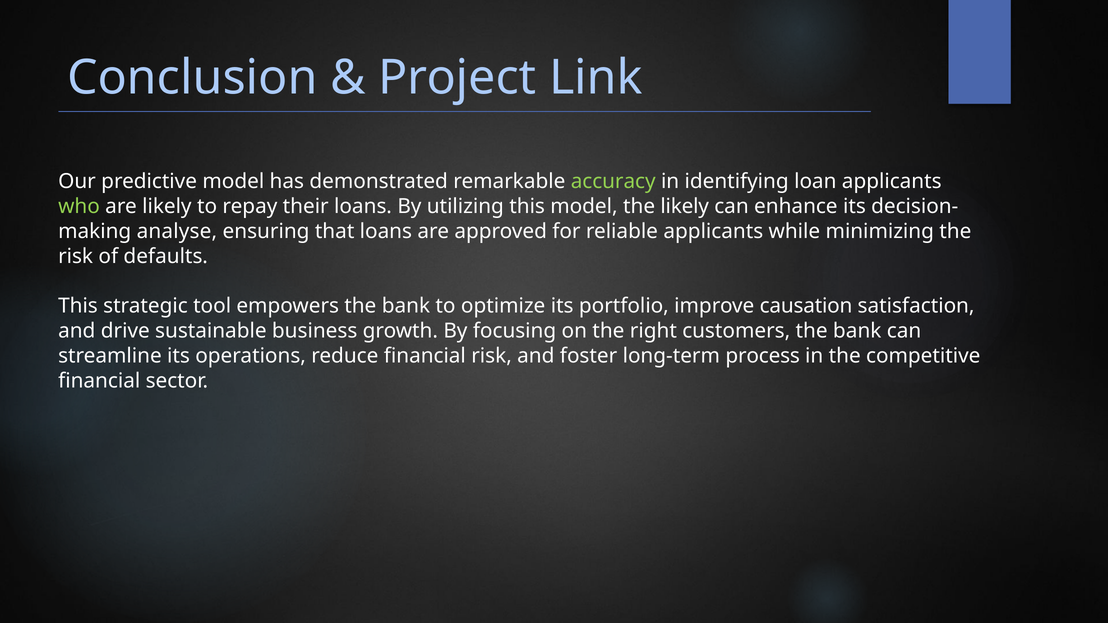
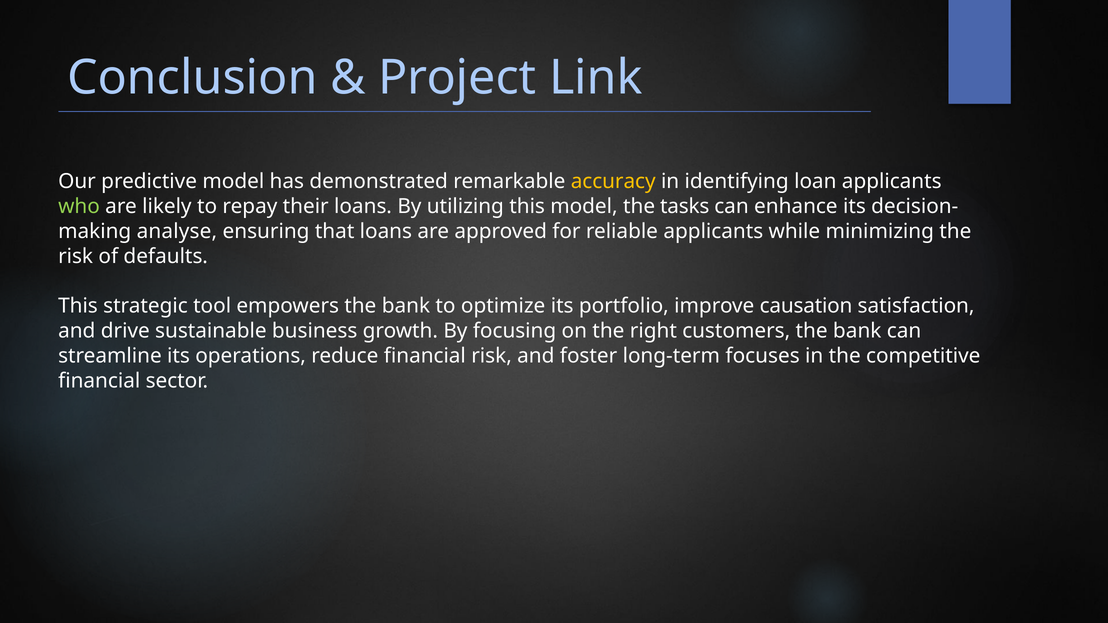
accuracy colour: light green -> yellow
the likely: likely -> tasks
process: process -> focuses
